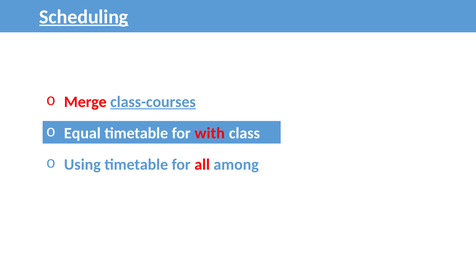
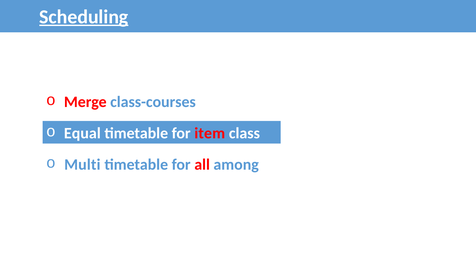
class-courses underline: present -> none
with: with -> item
Using: Using -> Multi
